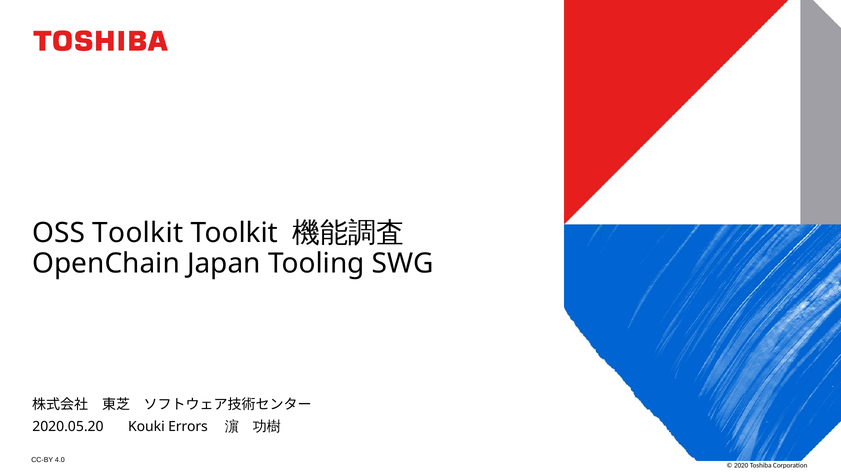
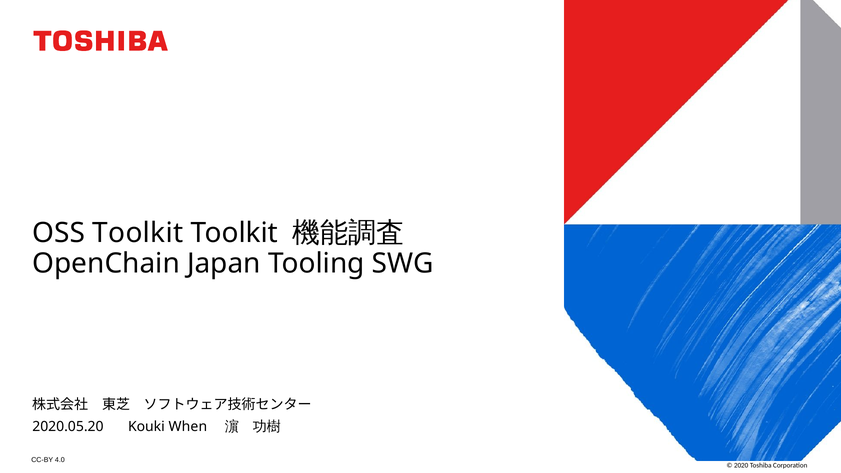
Errors: Errors -> When
